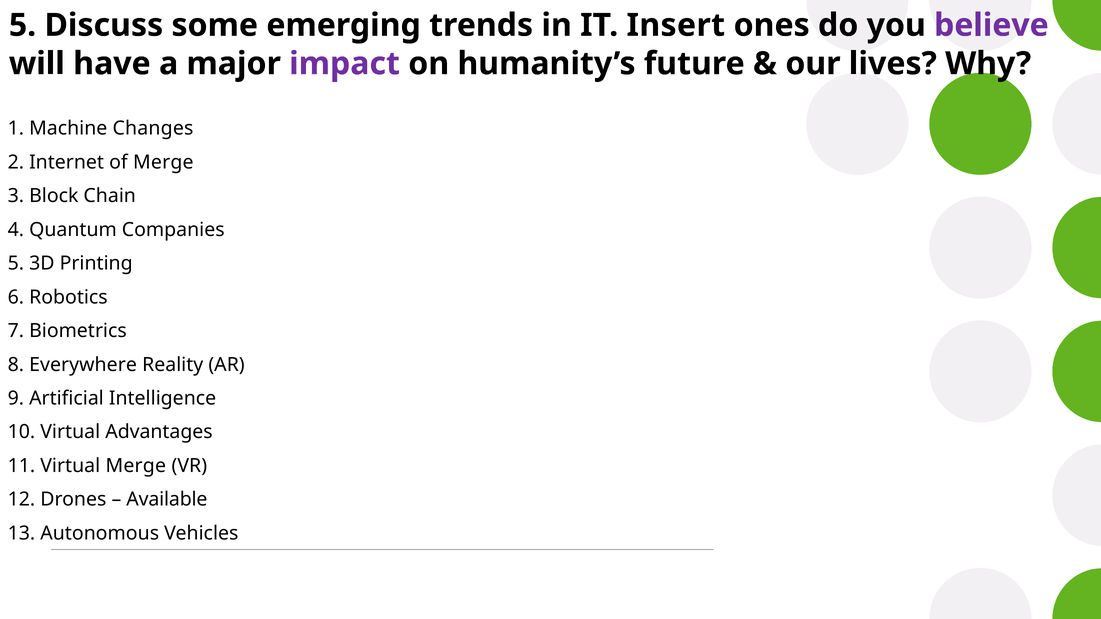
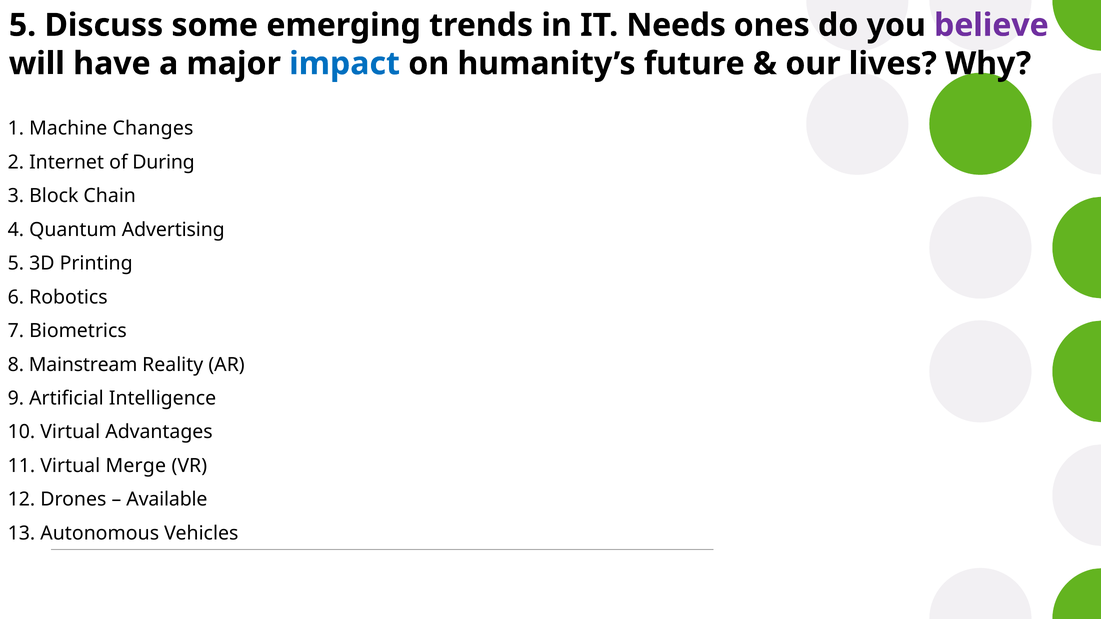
Insert: Insert -> Needs
impact colour: purple -> blue
of Merge: Merge -> During
Companies: Companies -> Advertising
Everywhere: Everywhere -> Mainstream
